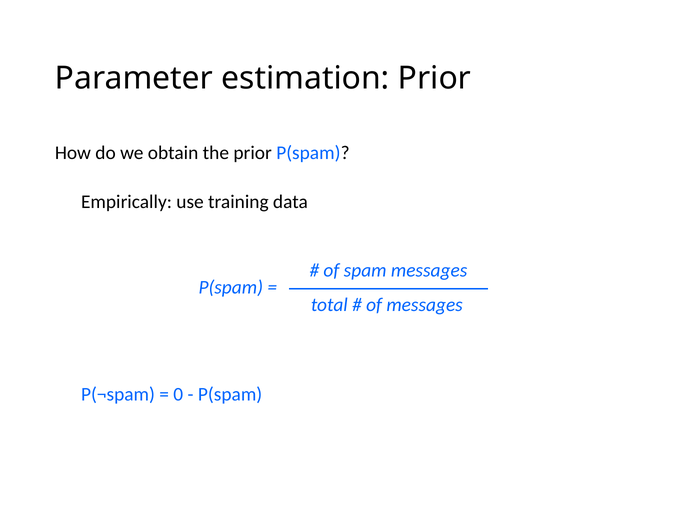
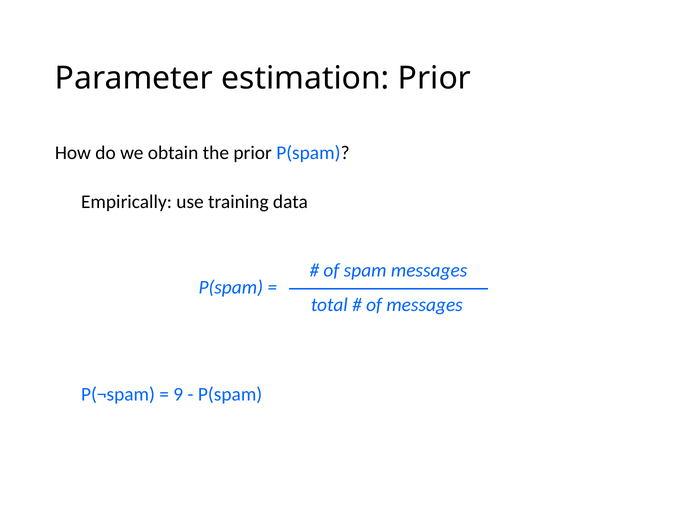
0: 0 -> 9
